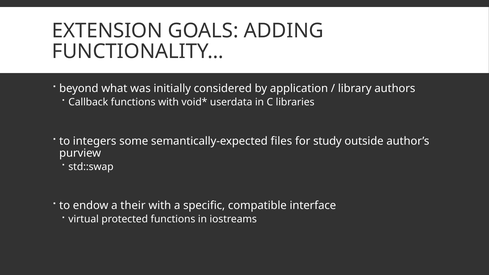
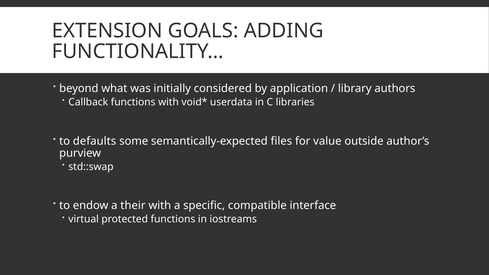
integers: integers -> defaults
study: study -> value
